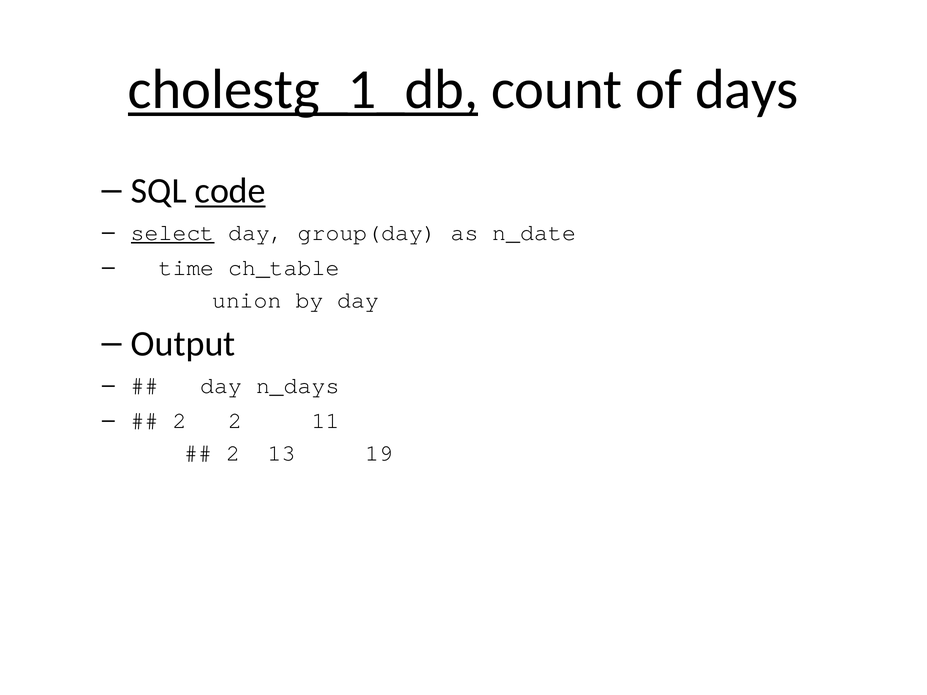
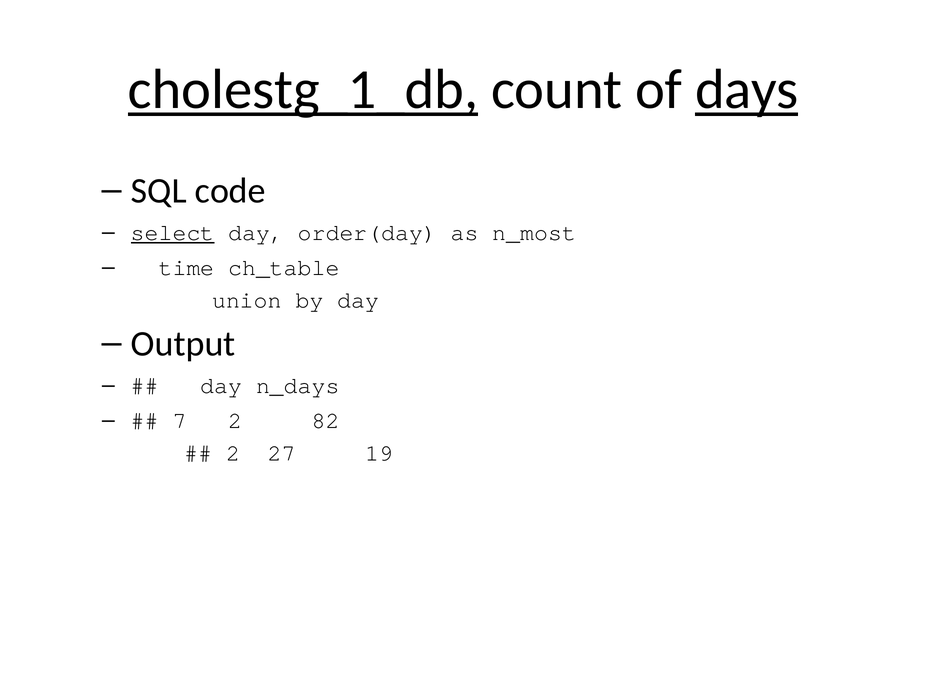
days underline: none -> present
code underline: present -> none
group(day: group(day -> order(day
n_date: n_date -> n_most
2 at (180, 421): 2 -> 7
11: 11 -> 82
13: 13 -> 27
